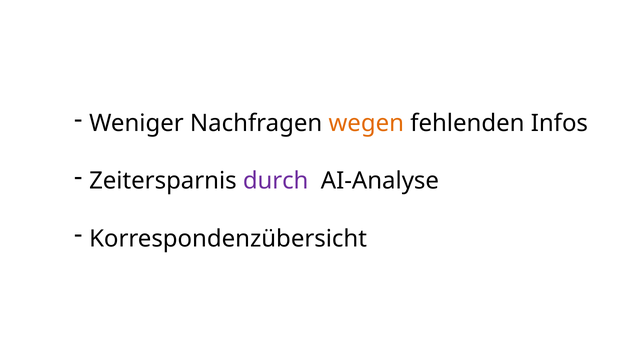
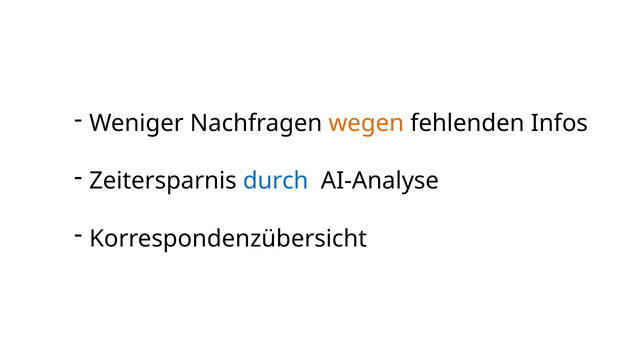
durch colour: purple -> blue
